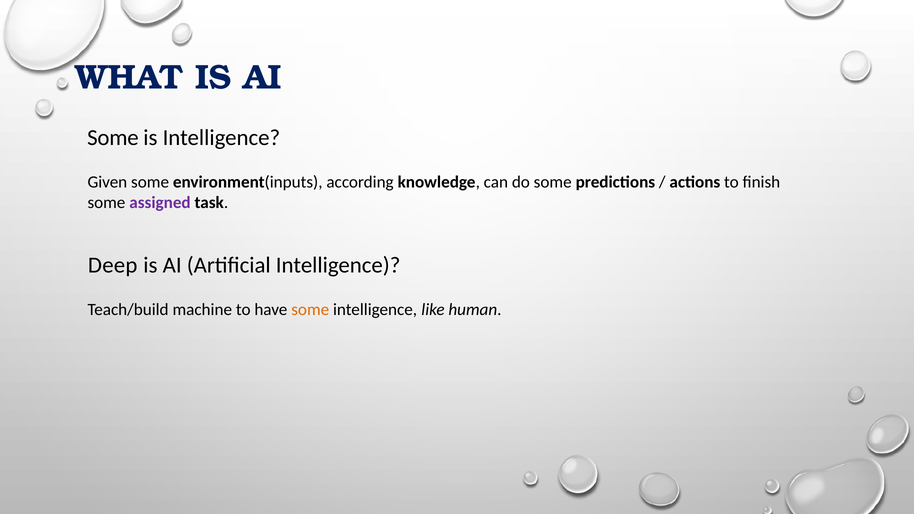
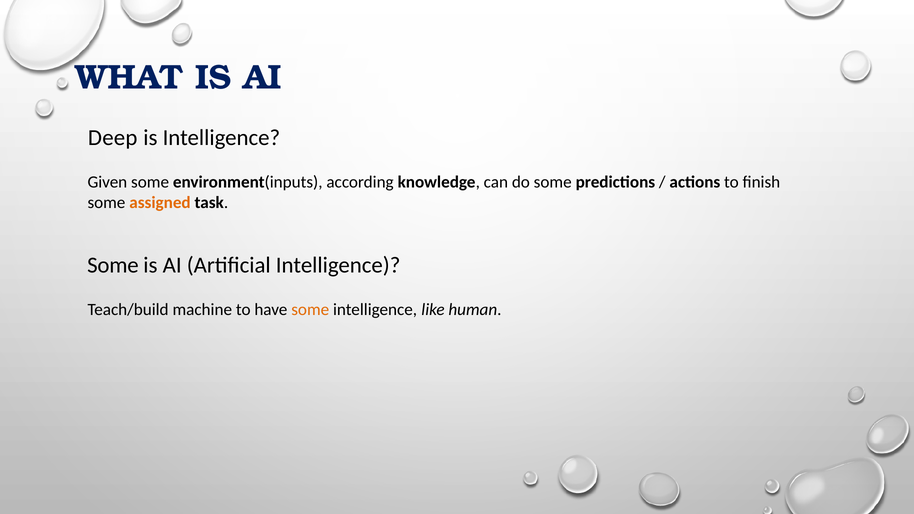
Some at (113, 138): Some -> Deep
assigned colour: purple -> orange
Deep at (113, 265): Deep -> Some
